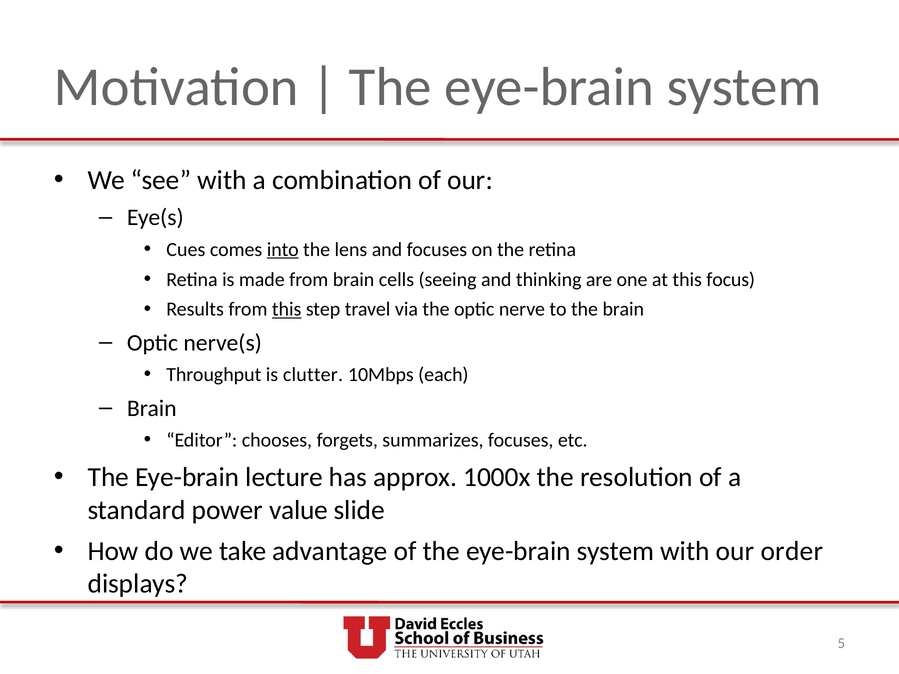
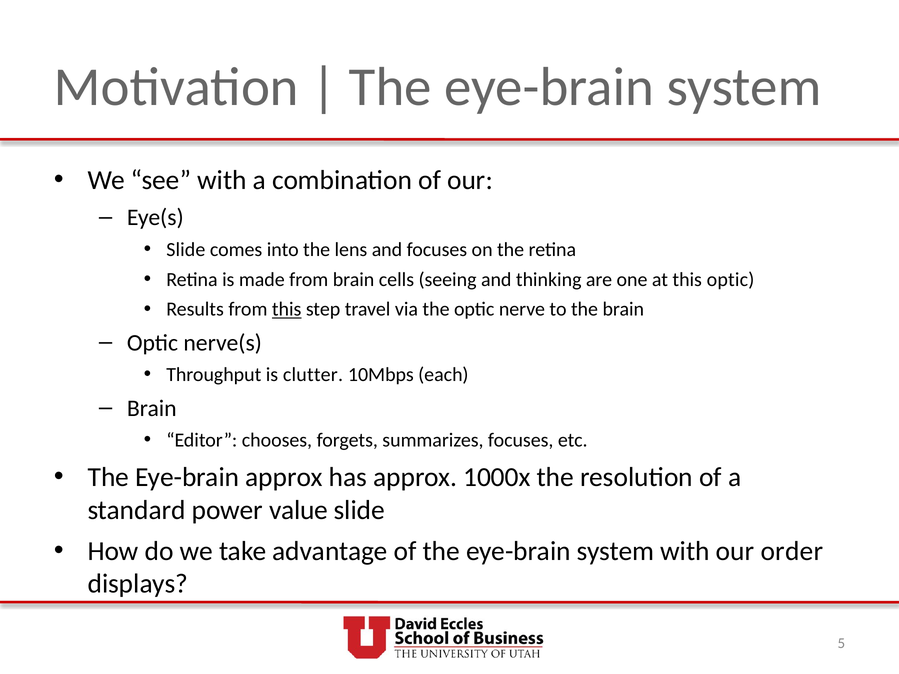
Cues at (186, 250): Cues -> Slide
into underline: present -> none
this focus: focus -> optic
Eye-brain lecture: lecture -> approx
